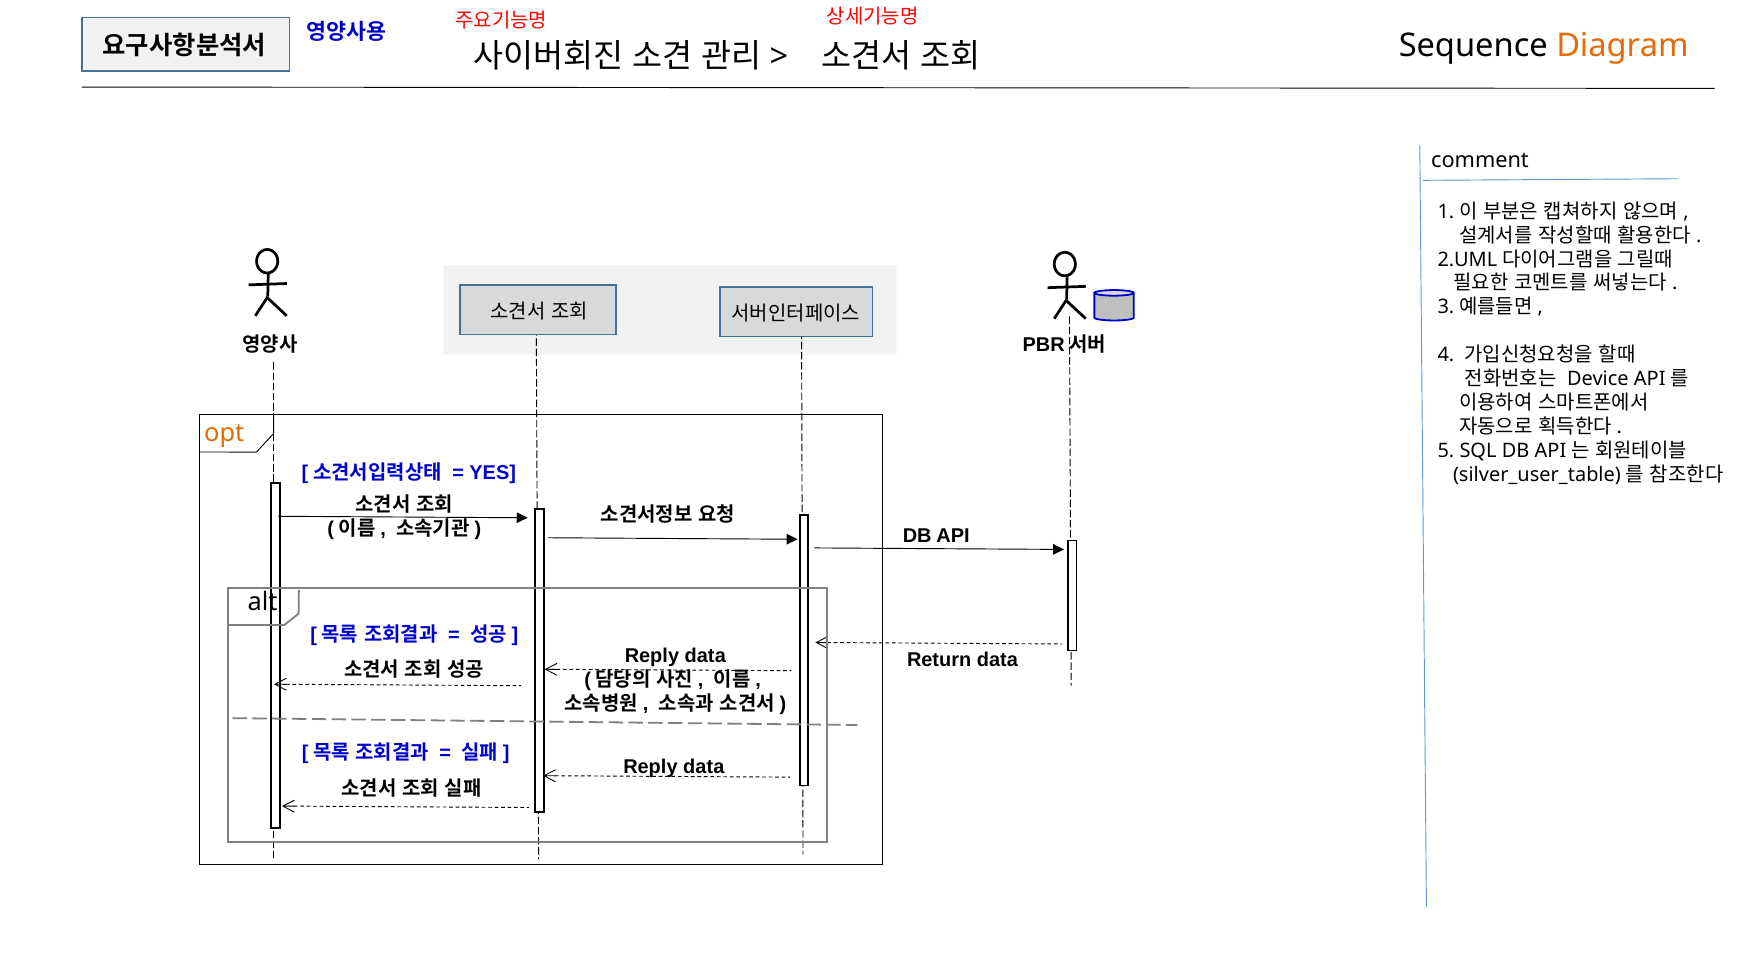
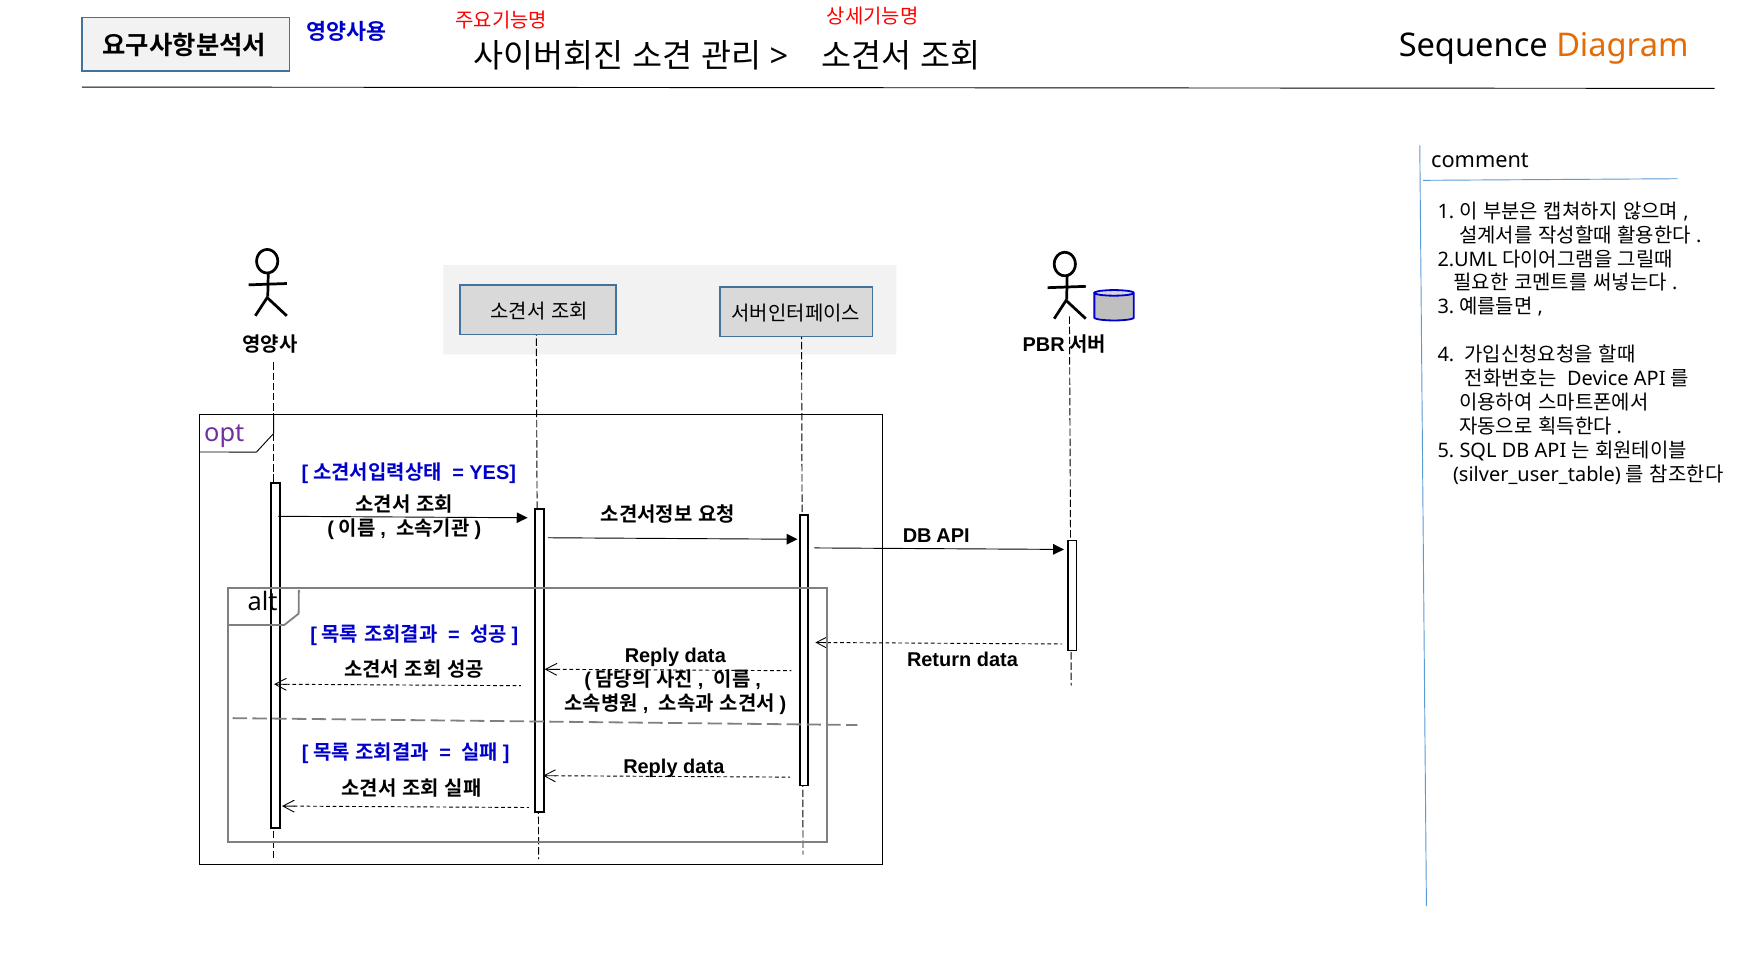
opt colour: orange -> purple
